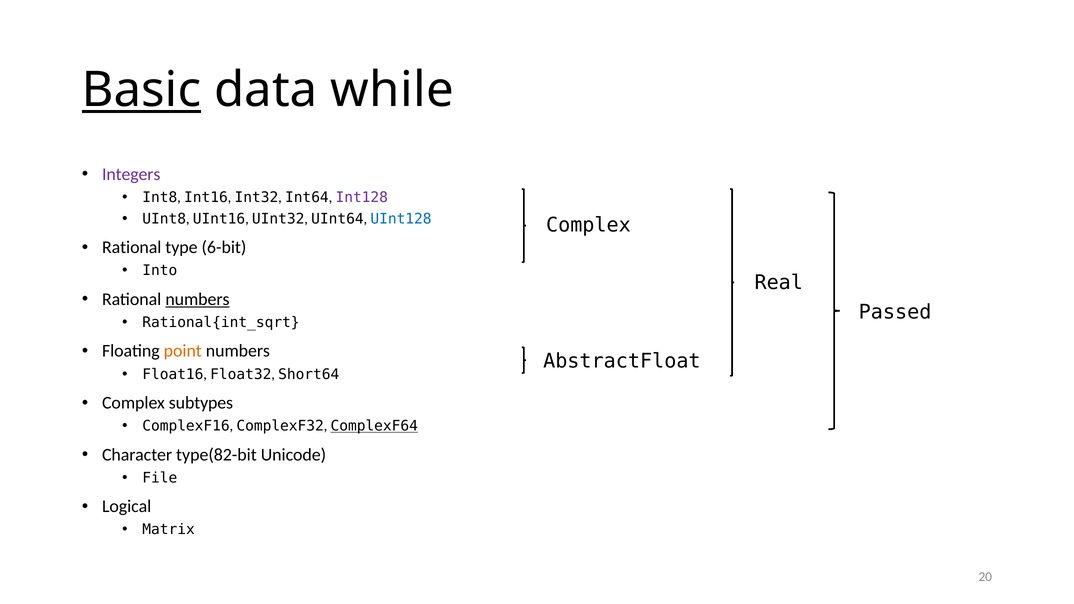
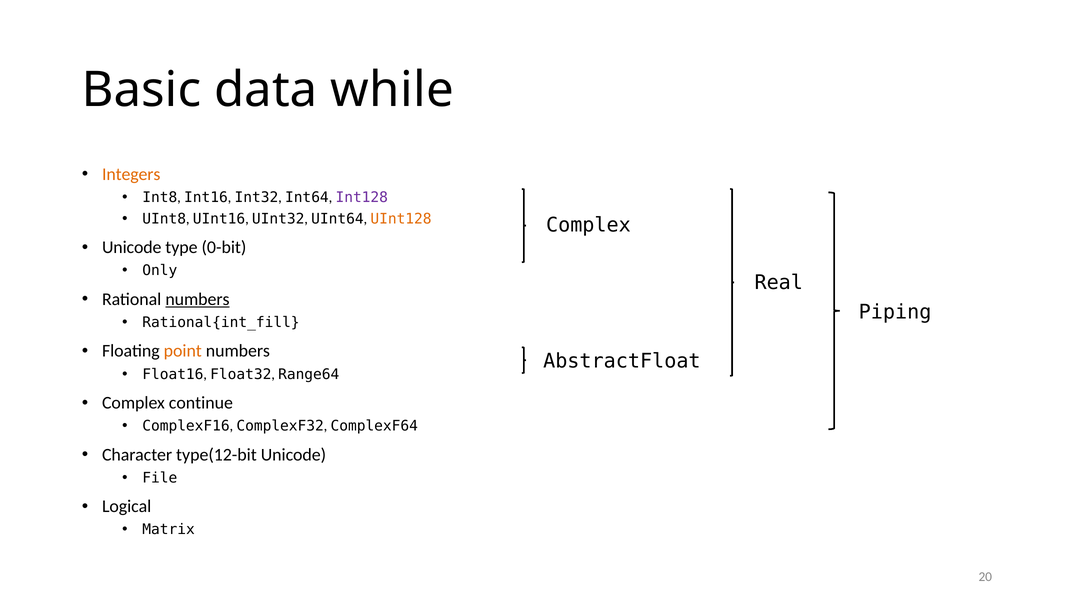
Basic underline: present -> none
Integers colour: purple -> orange
UInt128 colour: blue -> orange
Rational at (132, 248): Rational -> Unicode
6-bit: 6-bit -> 0-bit
Into: Into -> Only
Passed: Passed -> Piping
Rational{int_sqrt: Rational{int_sqrt -> Rational{int_fill
Short64: Short64 -> Range64
subtypes: subtypes -> continue
ComplexF64 underline: present -> none
type(82-bit: type(82-bit -> type(12-bit
